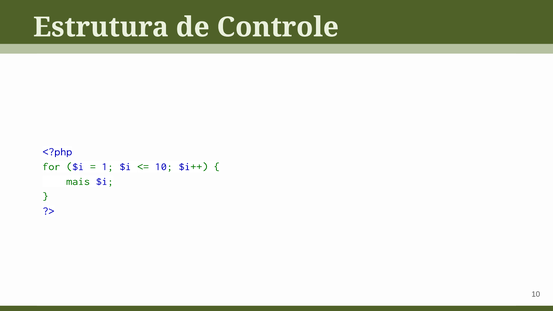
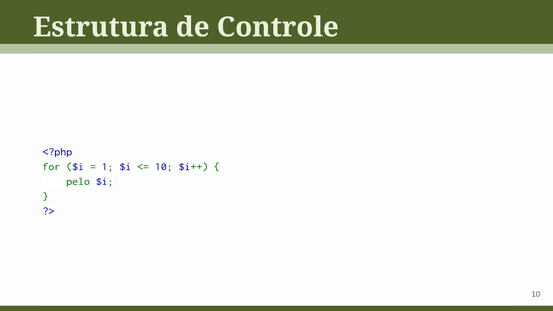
mais: mais -> pelo
